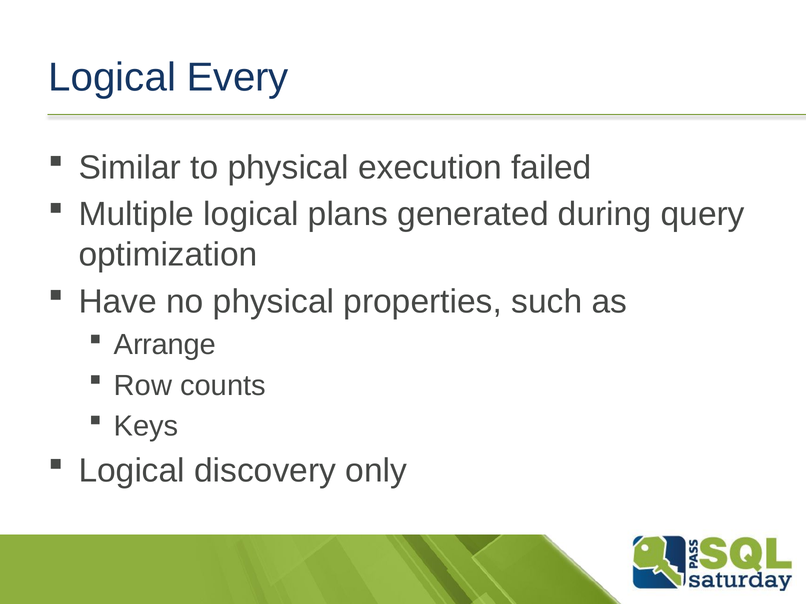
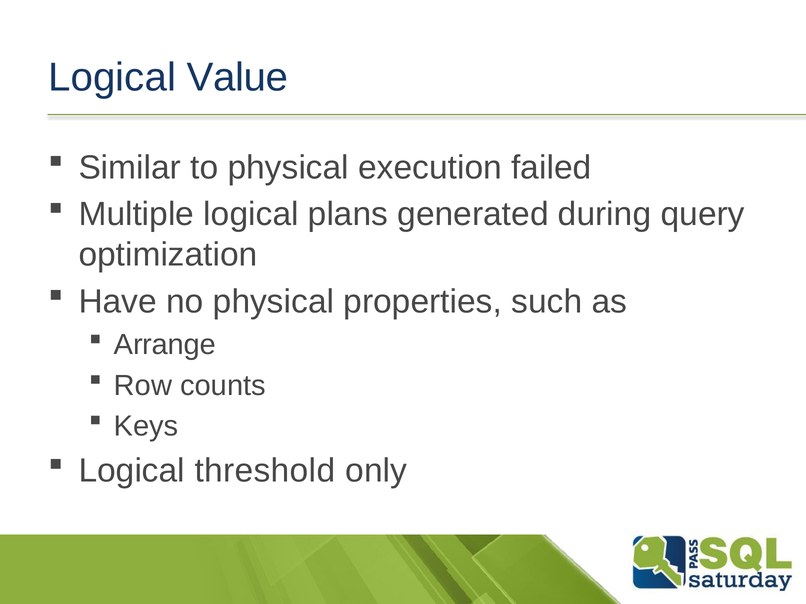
Every: Every -> Value
discovery: discovery -> threshold
